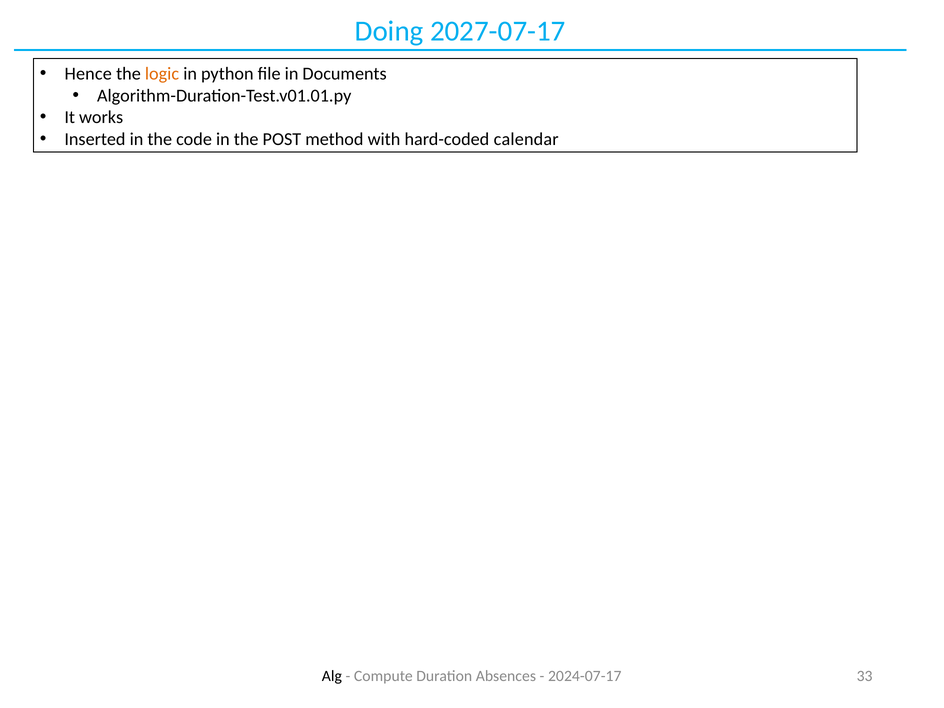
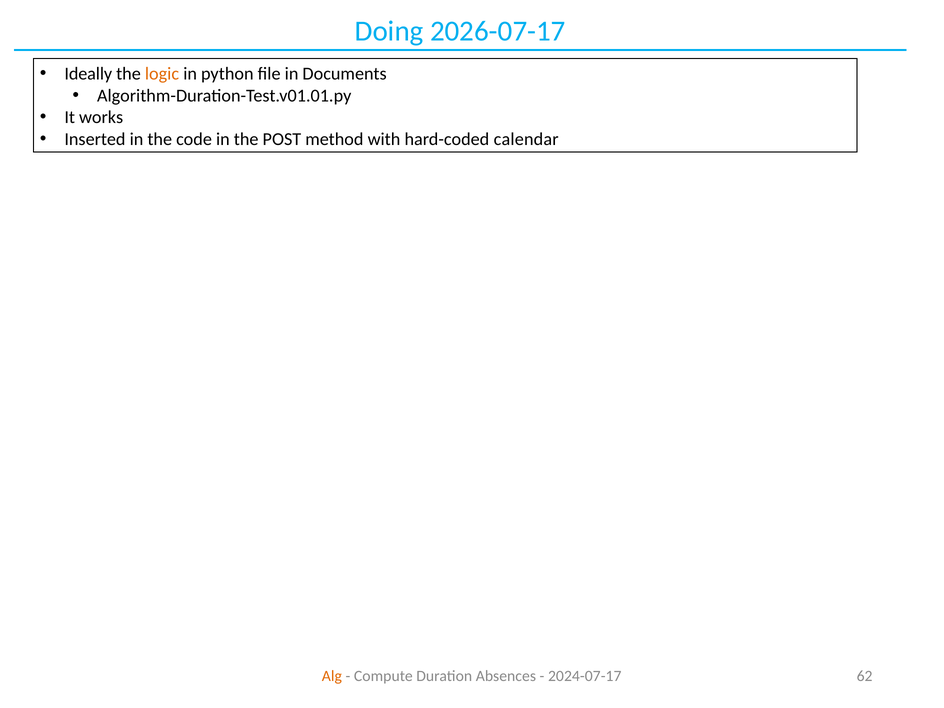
2027-07-17: 2027-07-17 -> 2026-07-17
Hence: Hence -> Ideally
Alg colour: black -> orange
33: 33 -> 62
